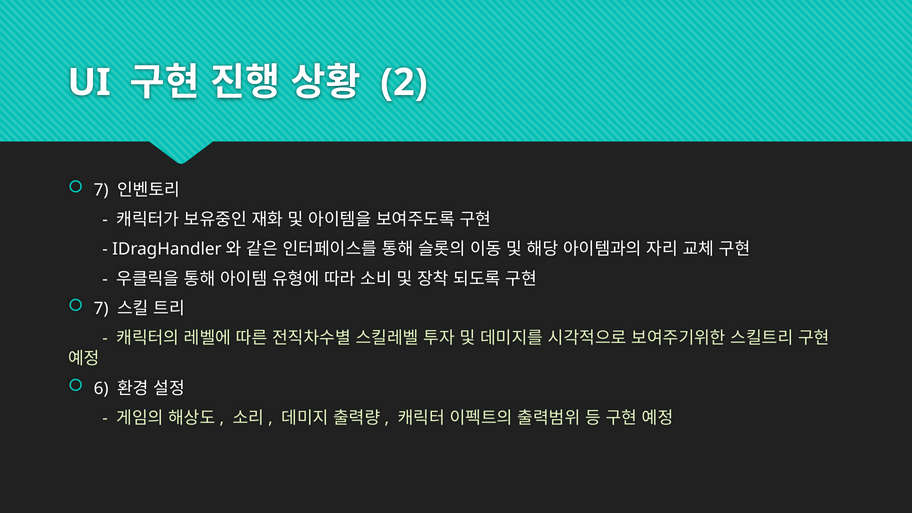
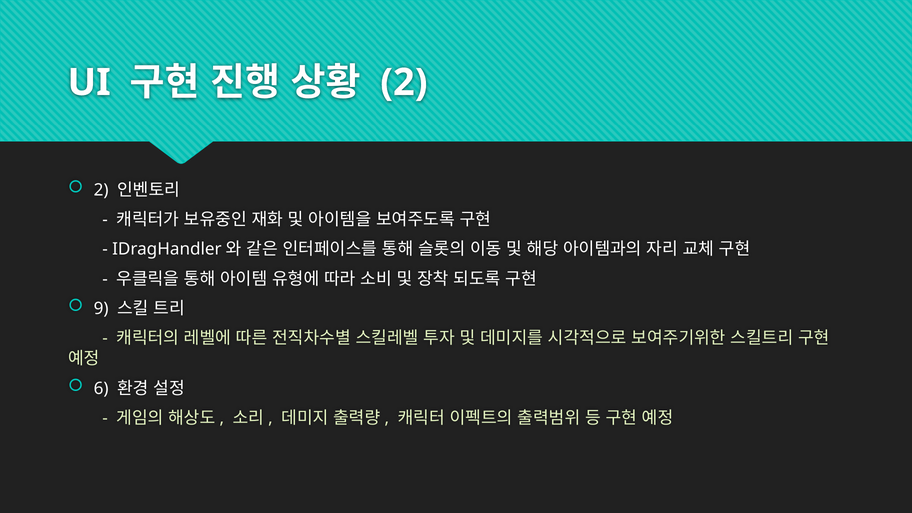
7 at (101, 190): 7 -> 2
7 at (101, 309): 7 -> 9
